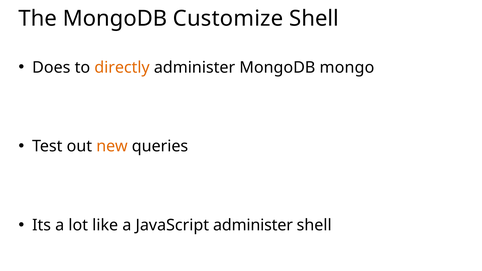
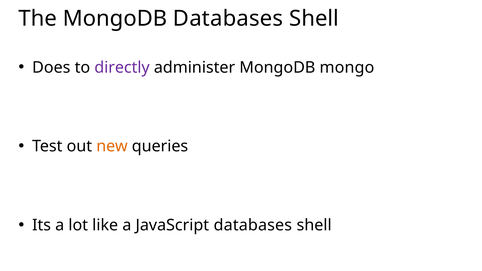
MongoDB Customize: Customize -> Databases
directly colour: orange -> purple
JavaScript administer: administer -> databases
